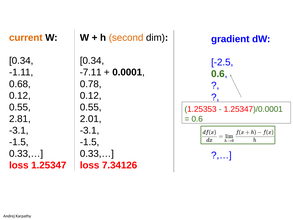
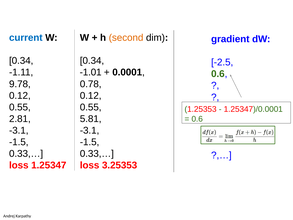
current colour: orange -> blue
-7.11: -7.11 -> -1.01
0.68: 0.68 -> 9.78
2.01: 2.01 -> 5.81
7.34126: 7.34126 -> 3.25353
